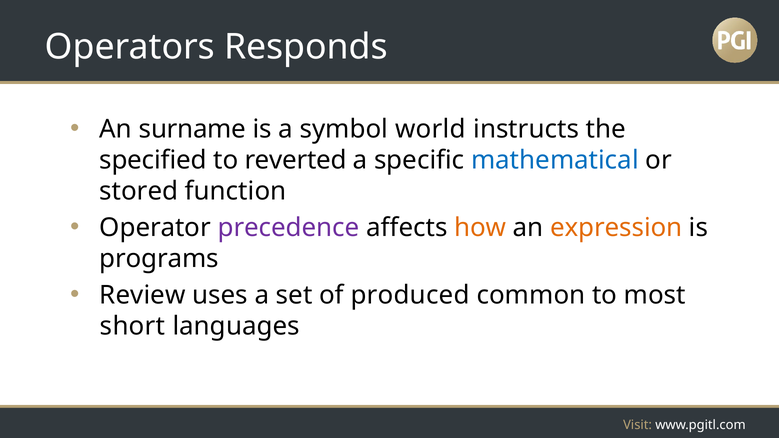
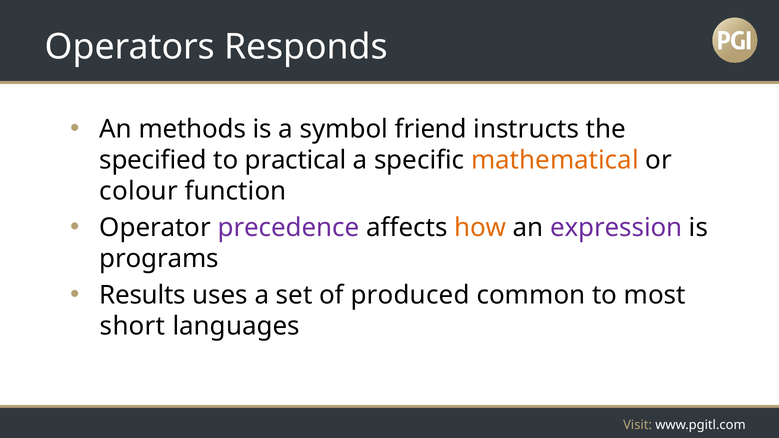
surname: surname -> methods
world: world -> friend
reverted: reverted -> practical
mathematical colour: blue -> orange
stored: stored -> colour
expression colour: orange -> purple
Review: Review -> Results
